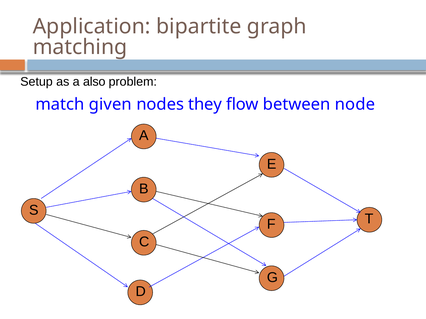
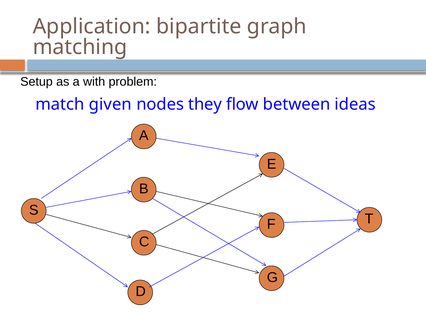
also: also -> with
node: node -> ideas
